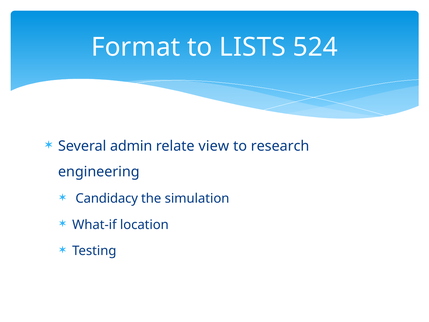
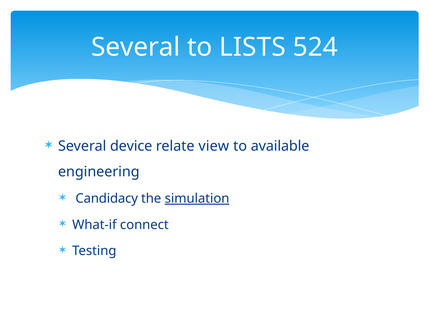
Format at (136, 47): Format -> Several
admin: admin -> device
research: research -> available
simulation underline: none -> present
location: location -> connect
